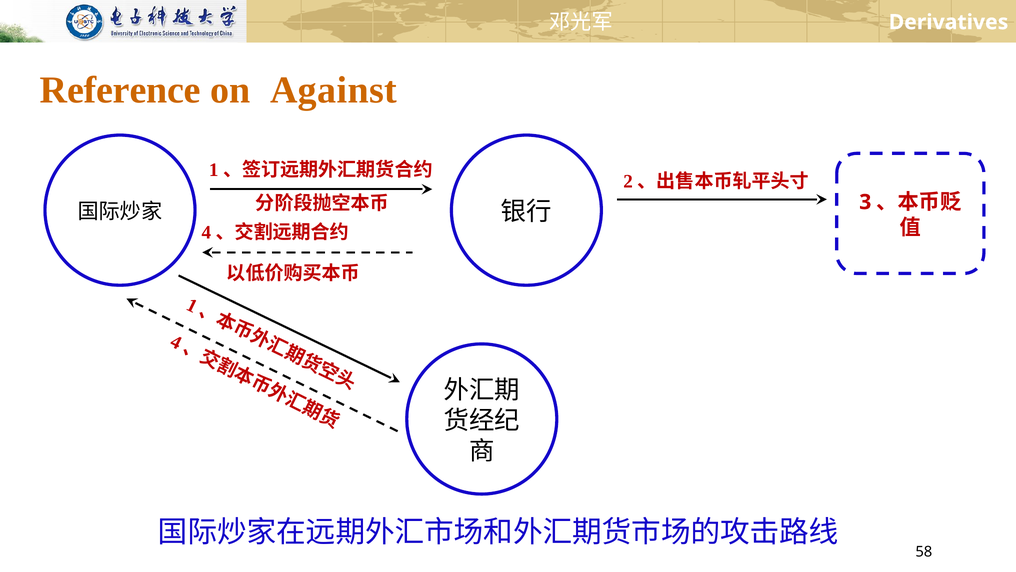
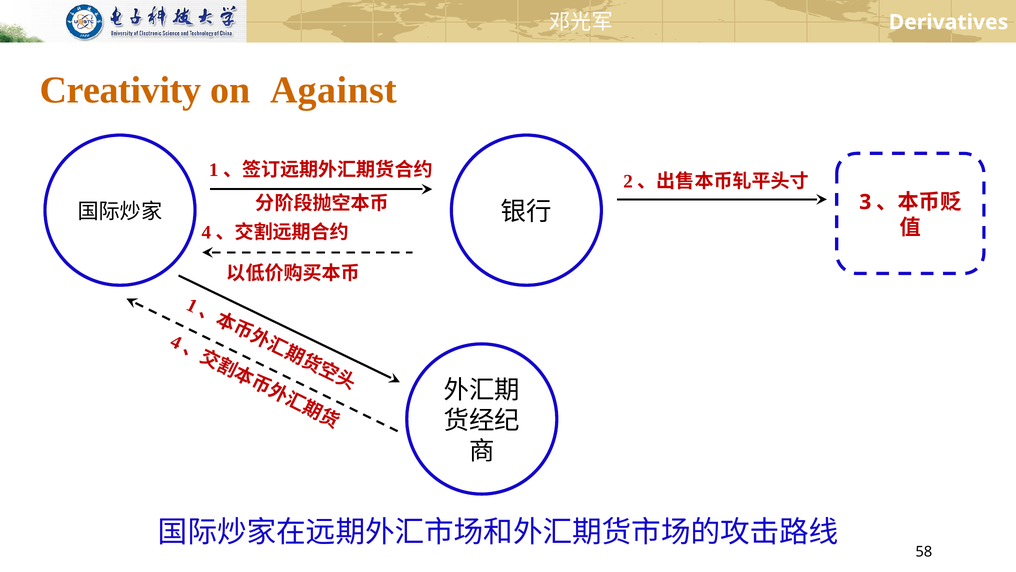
Reference: Reference -> Creativity
